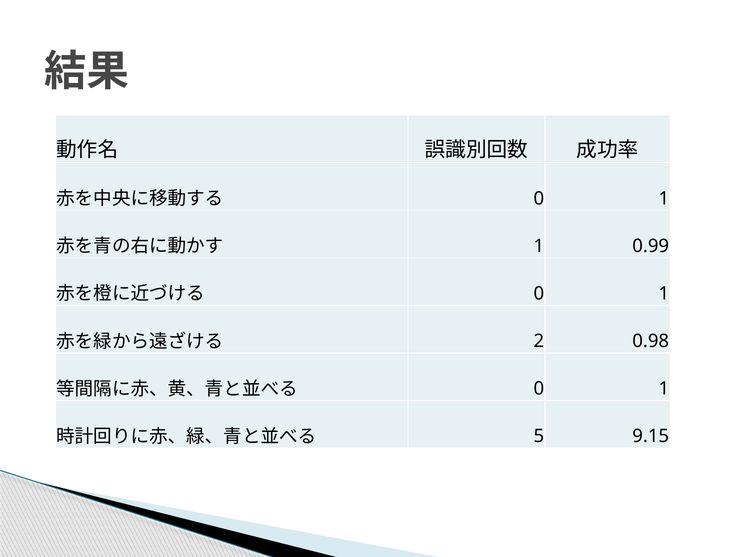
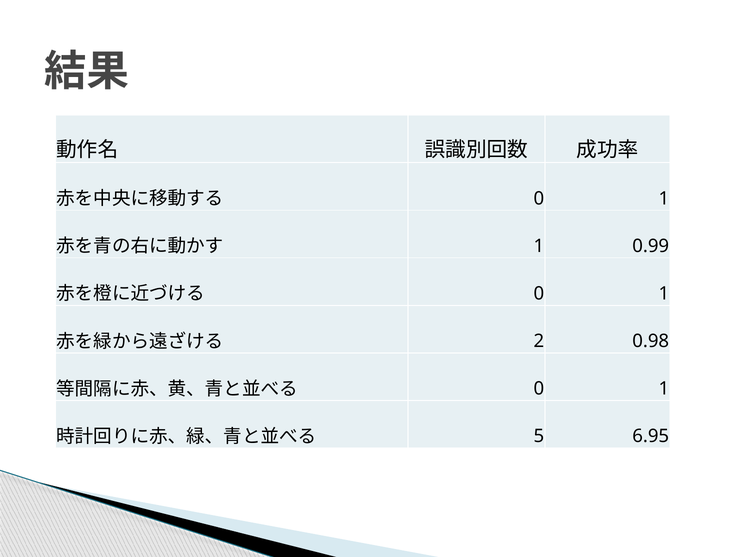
9.15: 9.15 -> 6.95
